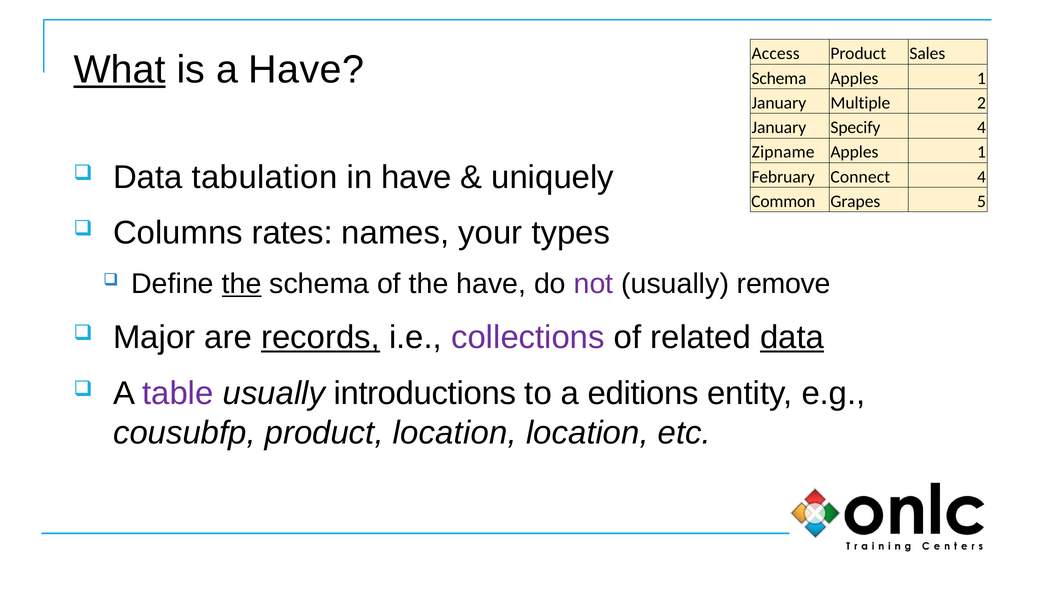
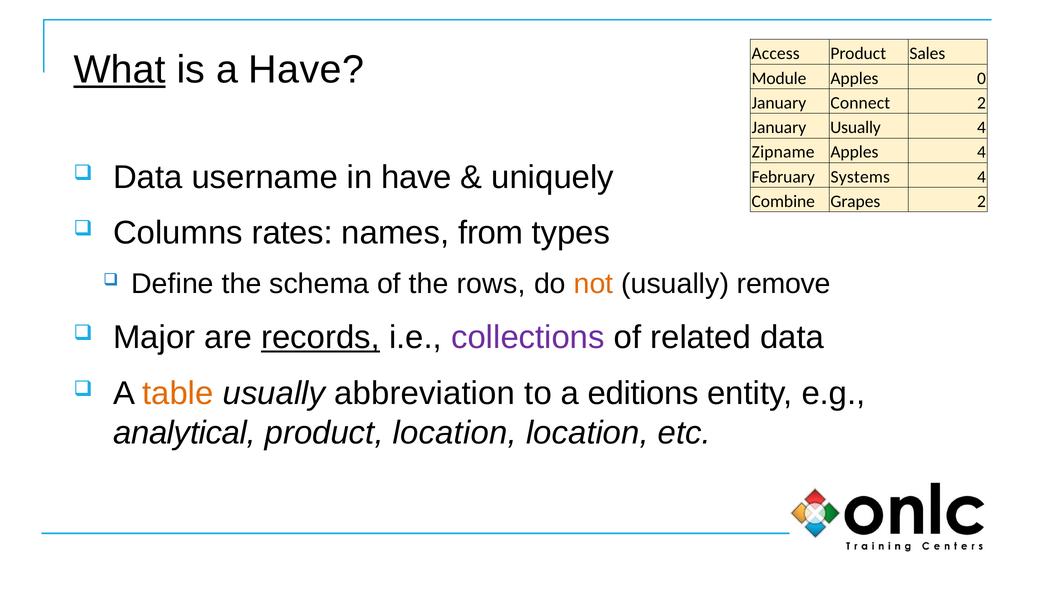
Schema at (779, 78): Schema -> Module
1 at (982, 78): 1 -> 0
Multiple: Multiple -> Connect
January Specify: Specify -> Usually
1 at (982, 152): 1 -> 4
tabulation: tabulation -> username
Connect: Connect -> Systems
Common: Common -> Combine
Grapes 5: 5 -> 2
your: your -> from
the at (242, 284) underline: present -> none
the have: have -> rows
not colour: purple -> orange
data at (792, 338) underline: present -> none
table colour: purple -> orange
introductions: introductions -> abbreviation
cousubfp: cousubfp -> analytical
